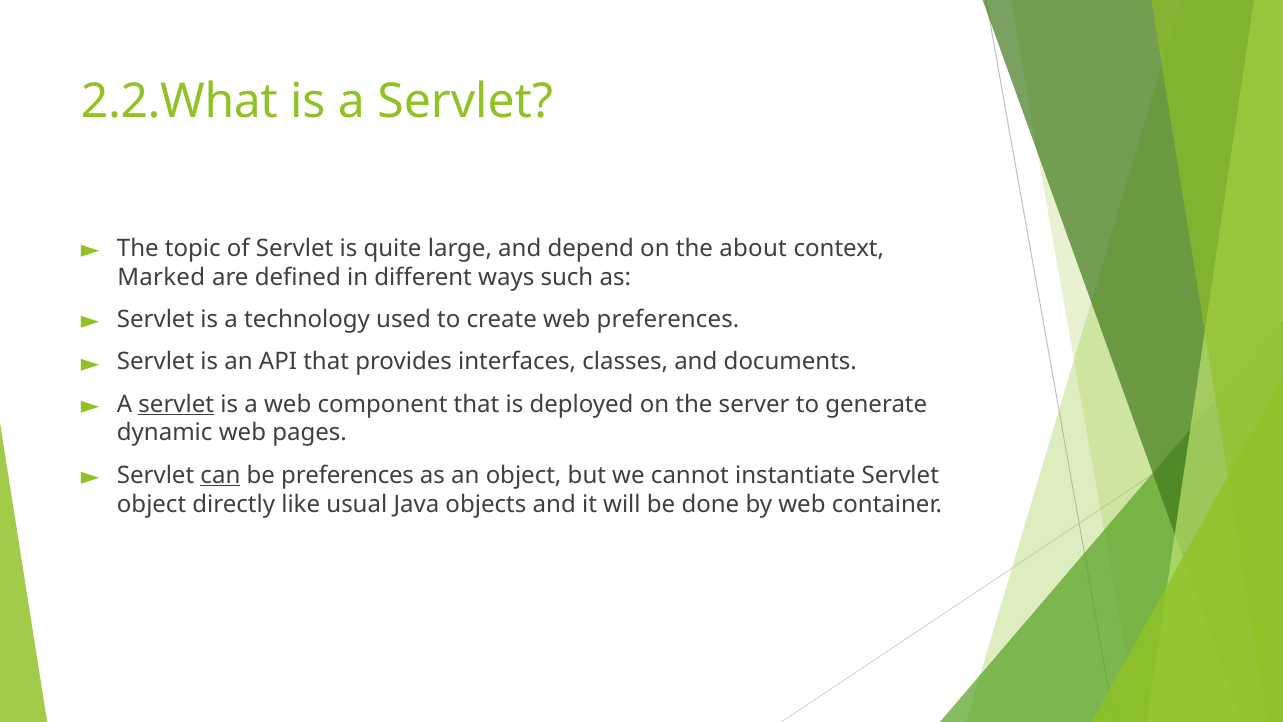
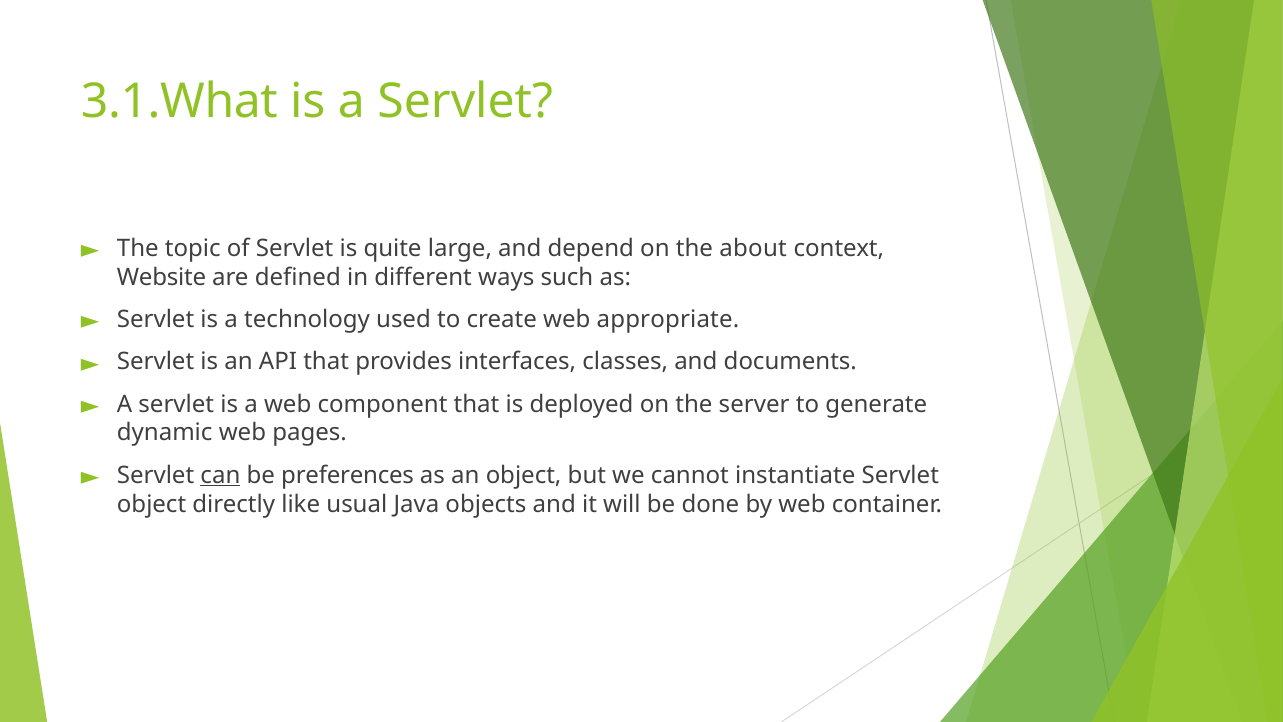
2.2.What: 2.2.What -> 3.1.What
Marked: Marked -> Website
web preferences: preferences -> appropriate
servlet at (176, 404) underline: present -> none
